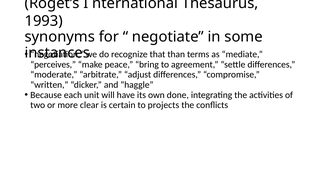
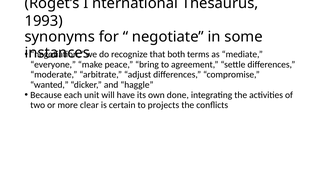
than: than -> both
perceives: perceives -> everyone
written: written -> wanted
